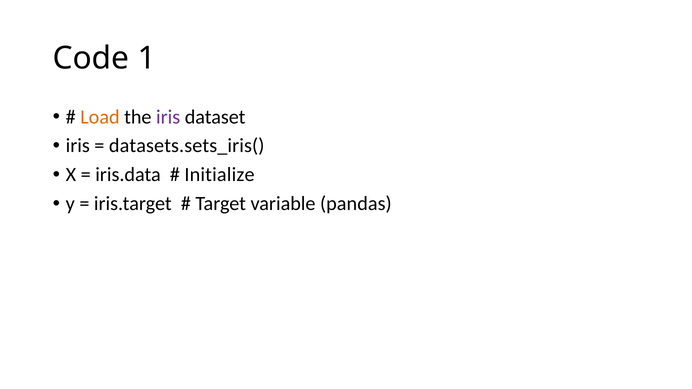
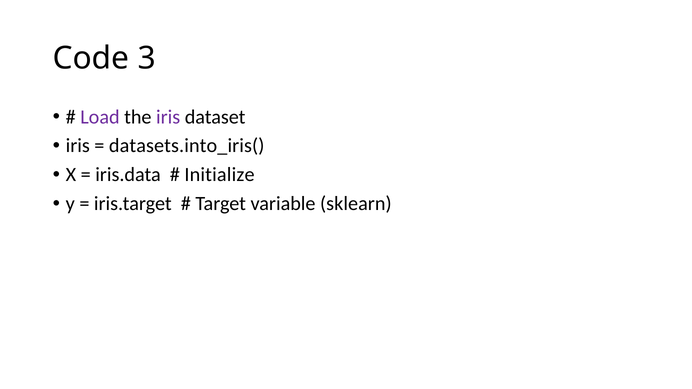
1: 1 -> 3
Load colour: orange -> purple
datasets.sets_iris(: datasets.sets_iris( -> datasets.into_iris(
pandas: pandas -> sklearn
